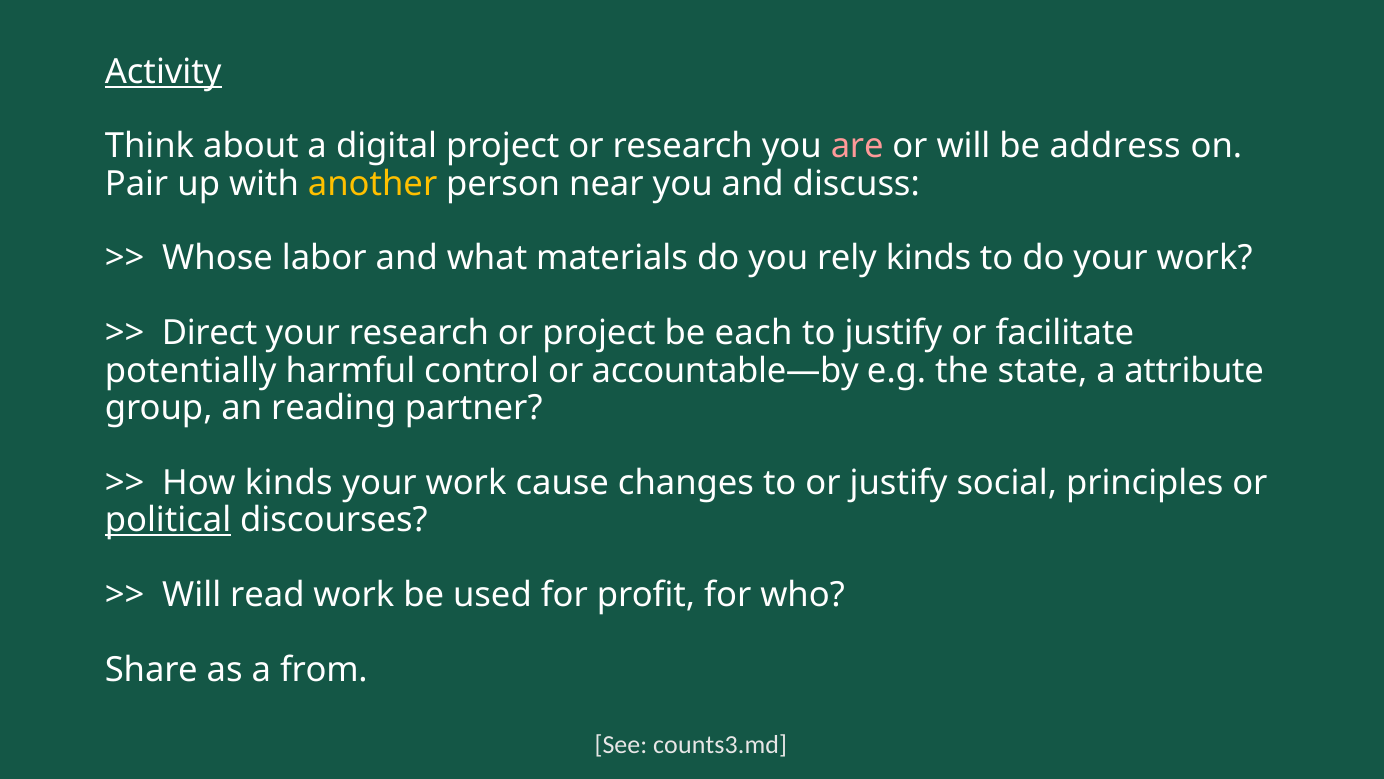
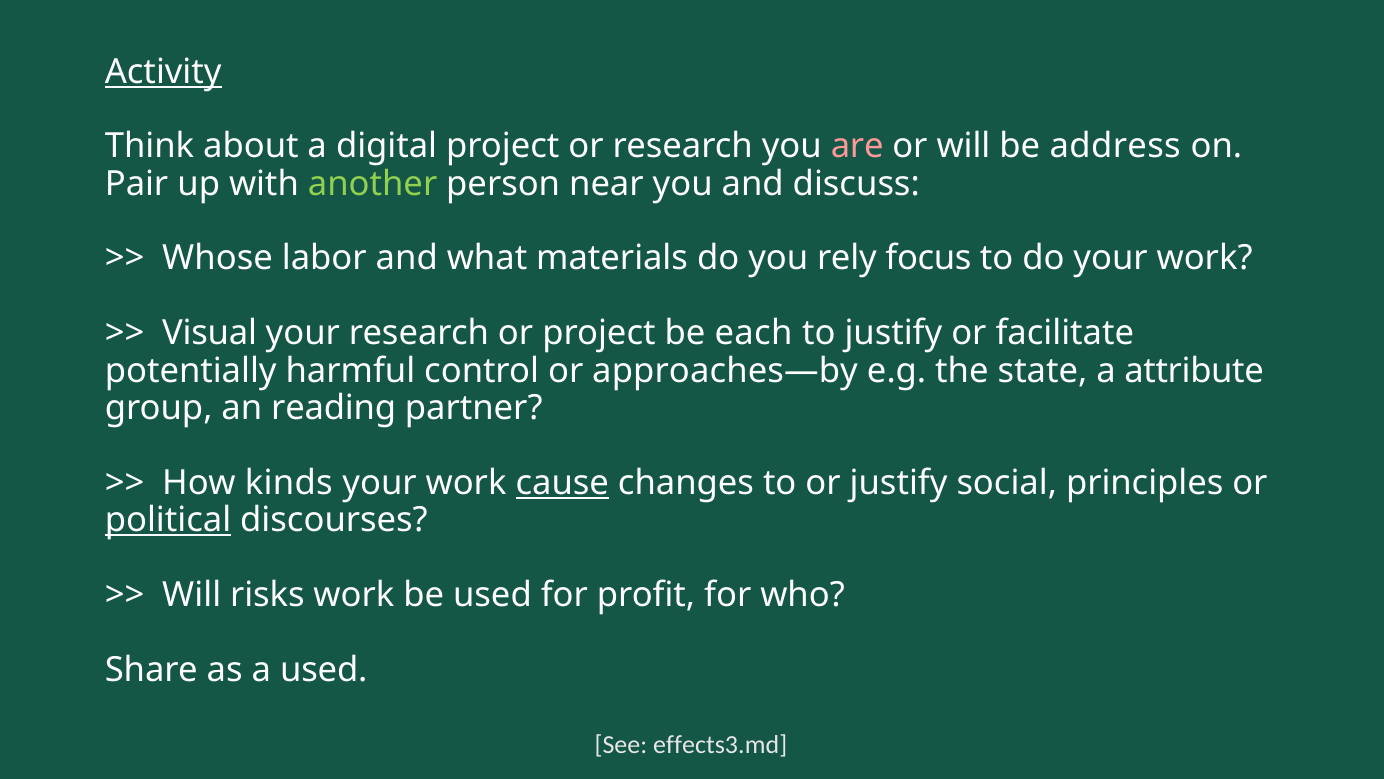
another colour: yellow -> light green
rely kinds: kinds -> focus
Direct: Direct -> Visual
accountable—by: accountable—by -> approaches—by
cause underline: none -> present
read: read -> risks
a from: from -> used
counts3.md: counts3.md -> effects3.md
